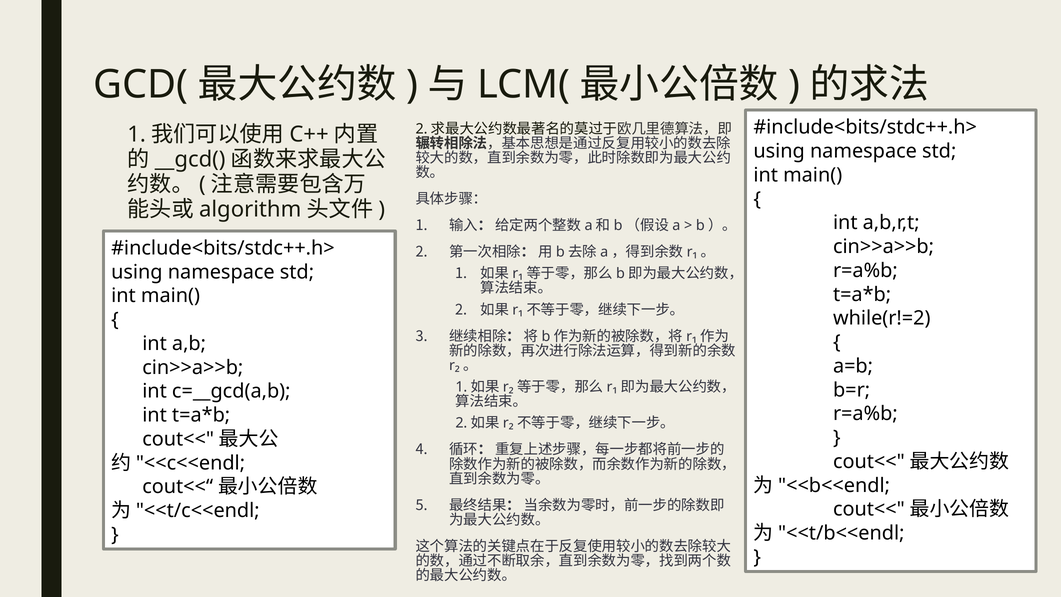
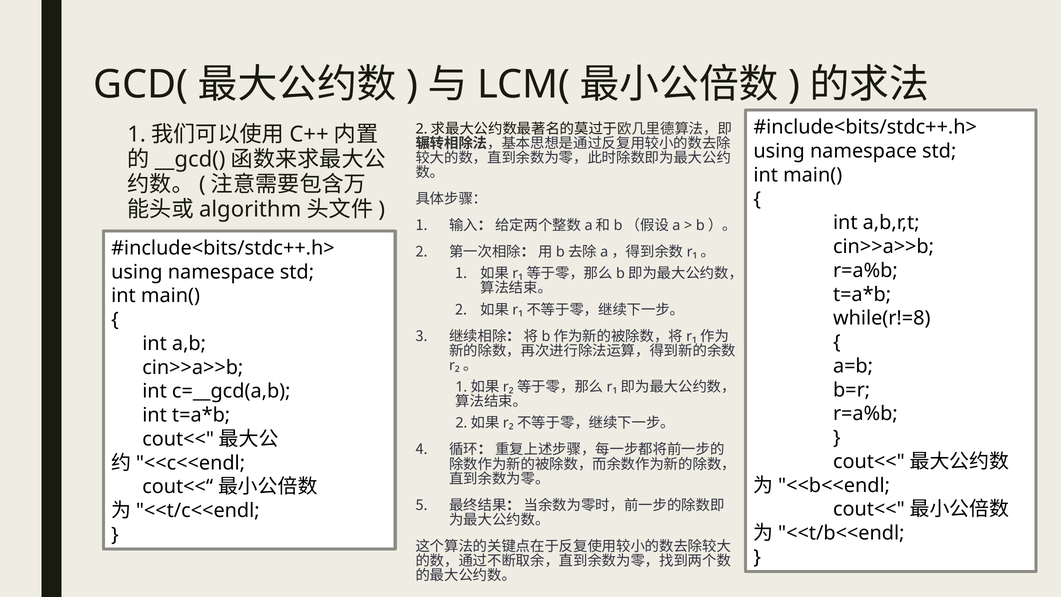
while(r!=2: while(r!=2 -> while(r!=8
